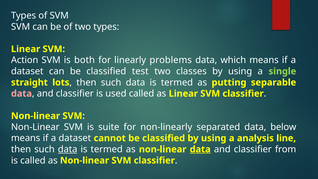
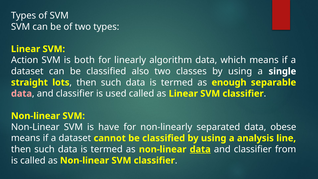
problems: problems -> algorithm
test: test -> also
single colour: light green -> white
putting: putting -> enough
suite: suite -> have
below: below -> obese
data at (68, 149) underline: present -> none
